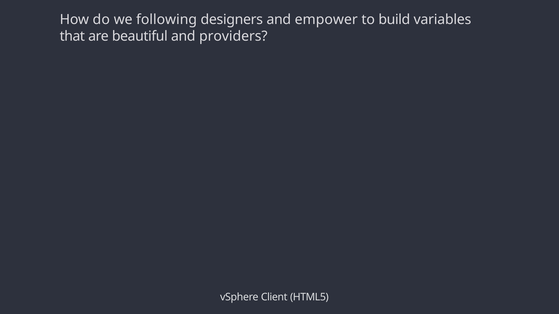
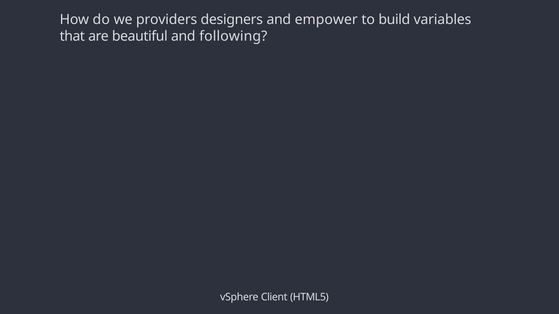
following: following -> providers
providers: providers -> following
